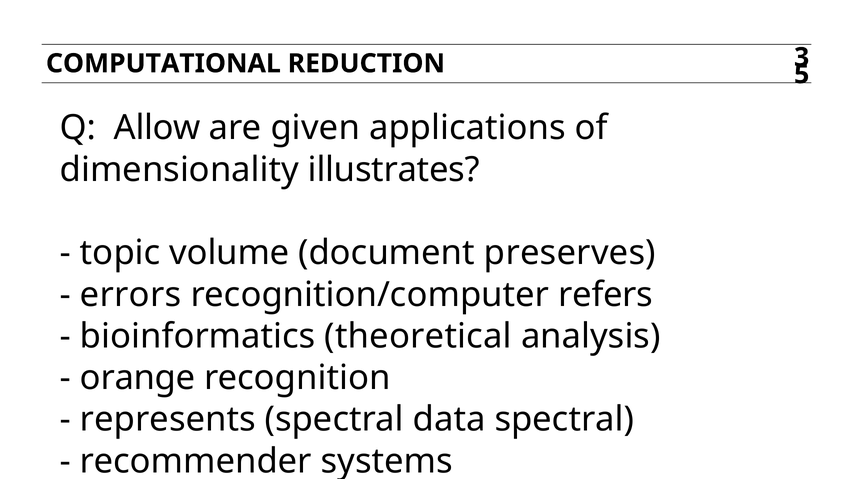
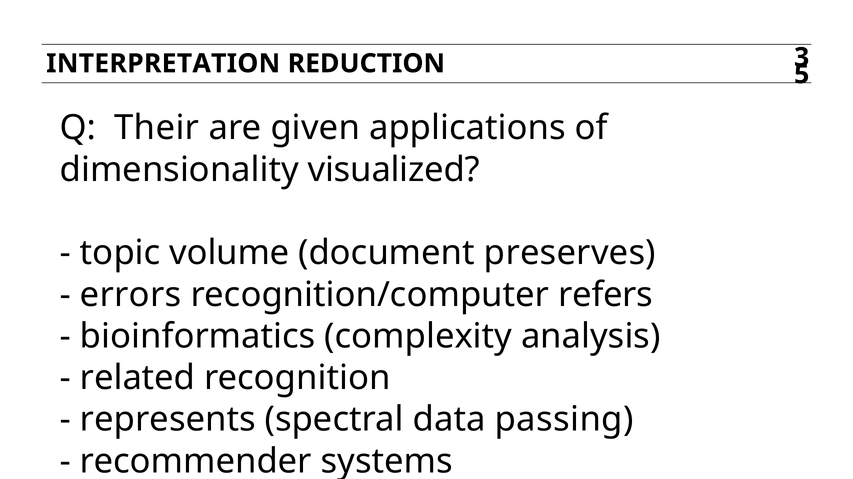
COMPUTATIONAL: COMPUTATIONAL -> INTERPRETATION
Allow: Allow -> Their
illustrates: illustrates -> visualized
theoretical: theoretical -> complexity
orange: orange -> related
data spectral: spectral -> passing
